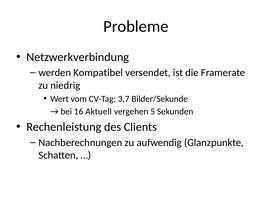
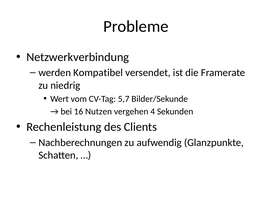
3,7: 3,7 -> 5,7
Aktuell: Aktuell -> Nutzen
5: 5 -> 4
